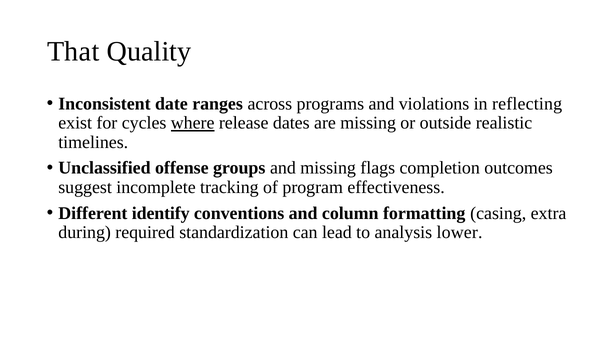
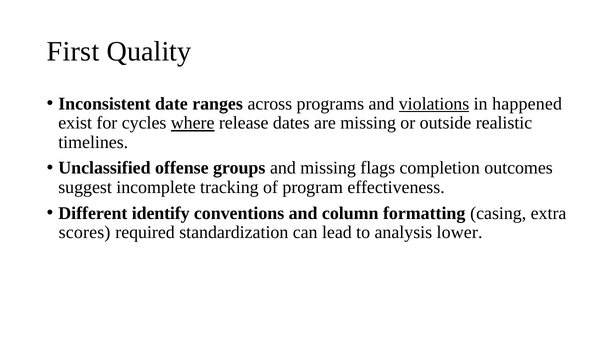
That: That -> First
violations underline: none -> present
reflecting: reflecting -> happened
during: during -> scores
